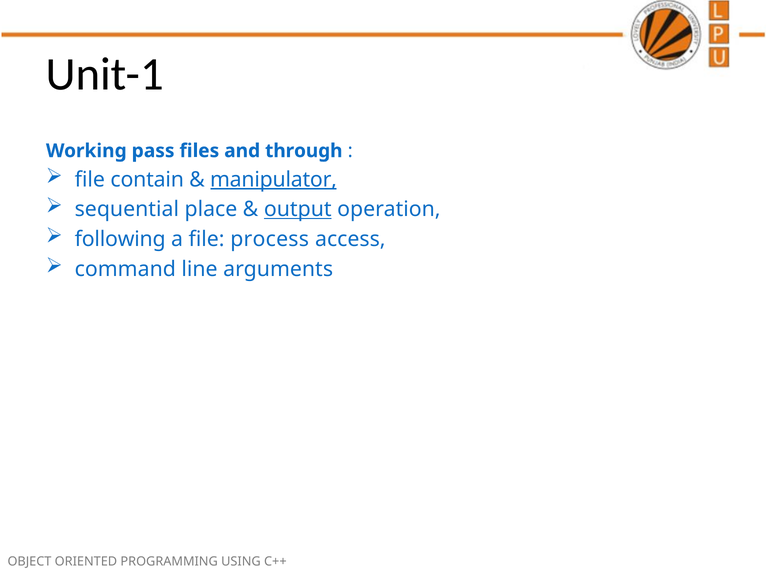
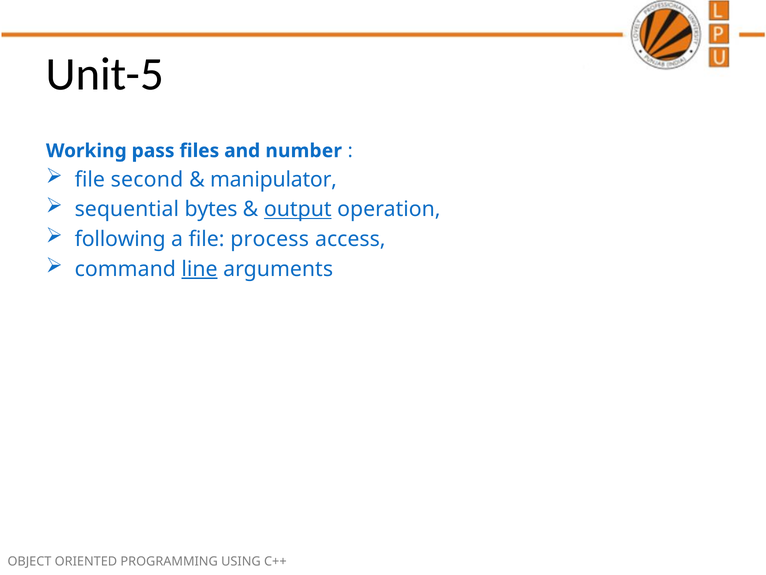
Unit-1: Unit-1 -> Unit-5
through: through -> number
contain: contain -> second
manipulator underline: present -> none
place: place -> bytes
line underline: none -> present
